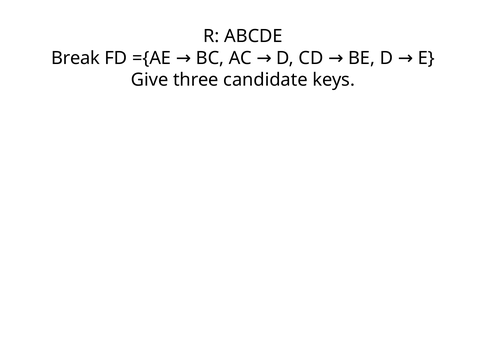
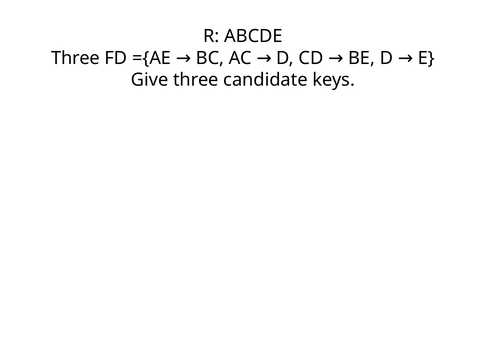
Break at (76, 58): Break -> Three
